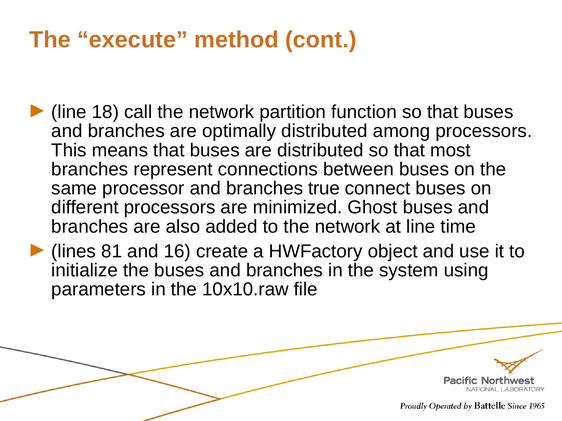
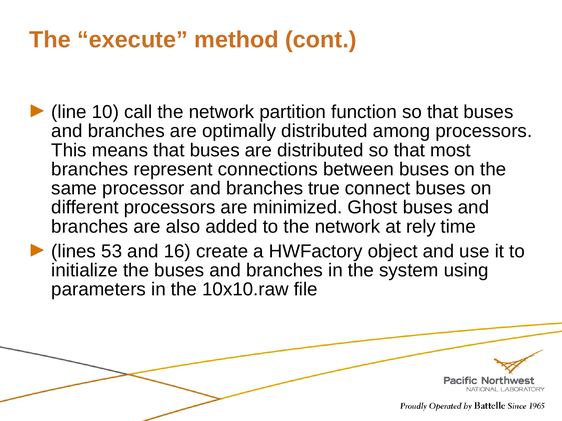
18: 18 -> 10
at line: line -> rely
81: 81 -> 53
